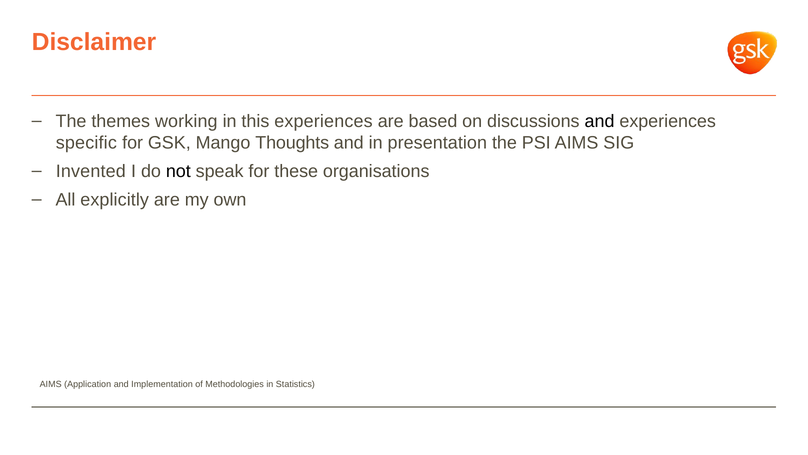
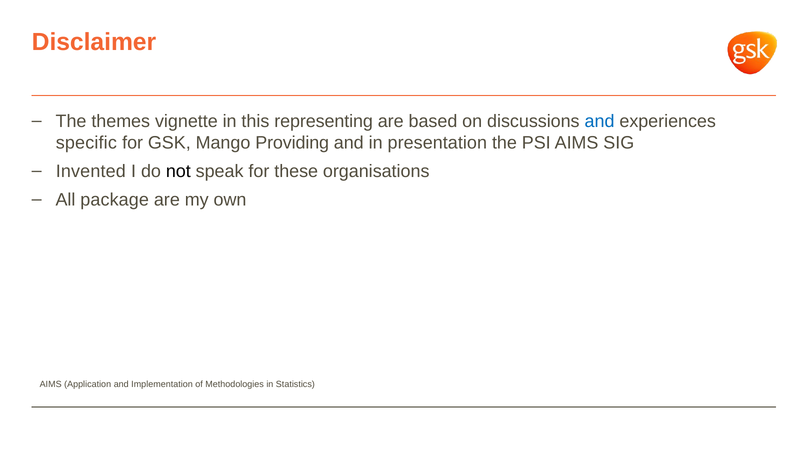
working: working -> vignette
this experiences: experiences -> representing
and at (600, 121) colour: black -> blue
Thoughts: Thoughts -> Providing
explicitly: explicitly -> package
